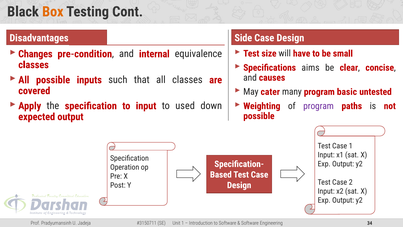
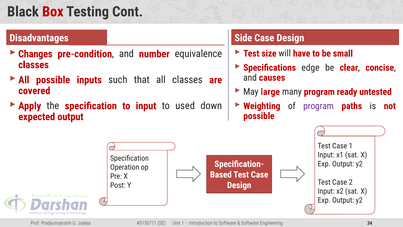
Box colour: orange -> red
internal: internal -> number
aims: aims -> edge
cater: cater -> large
basic: basic -> ready
